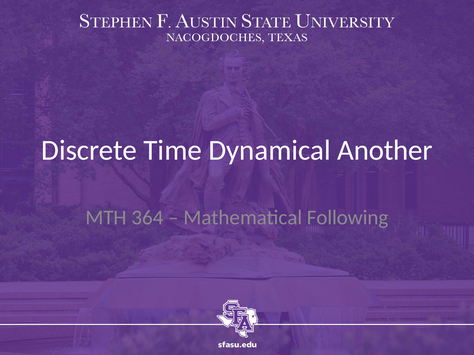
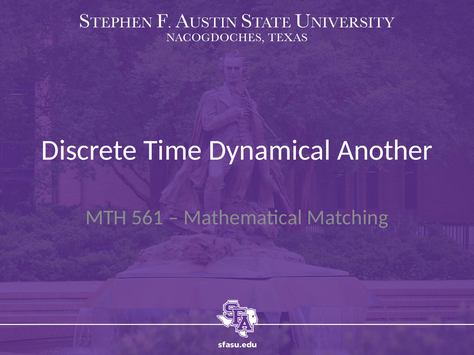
364: 364 -> 561
Following: Following -> Matching
